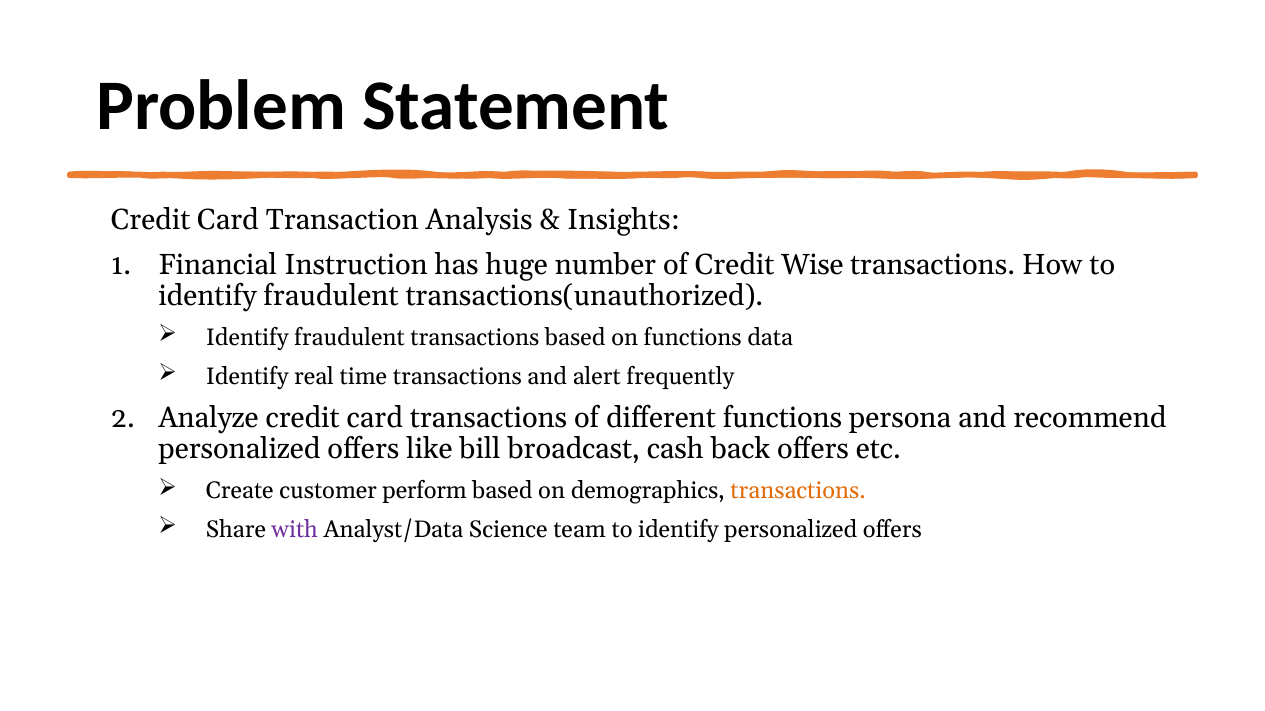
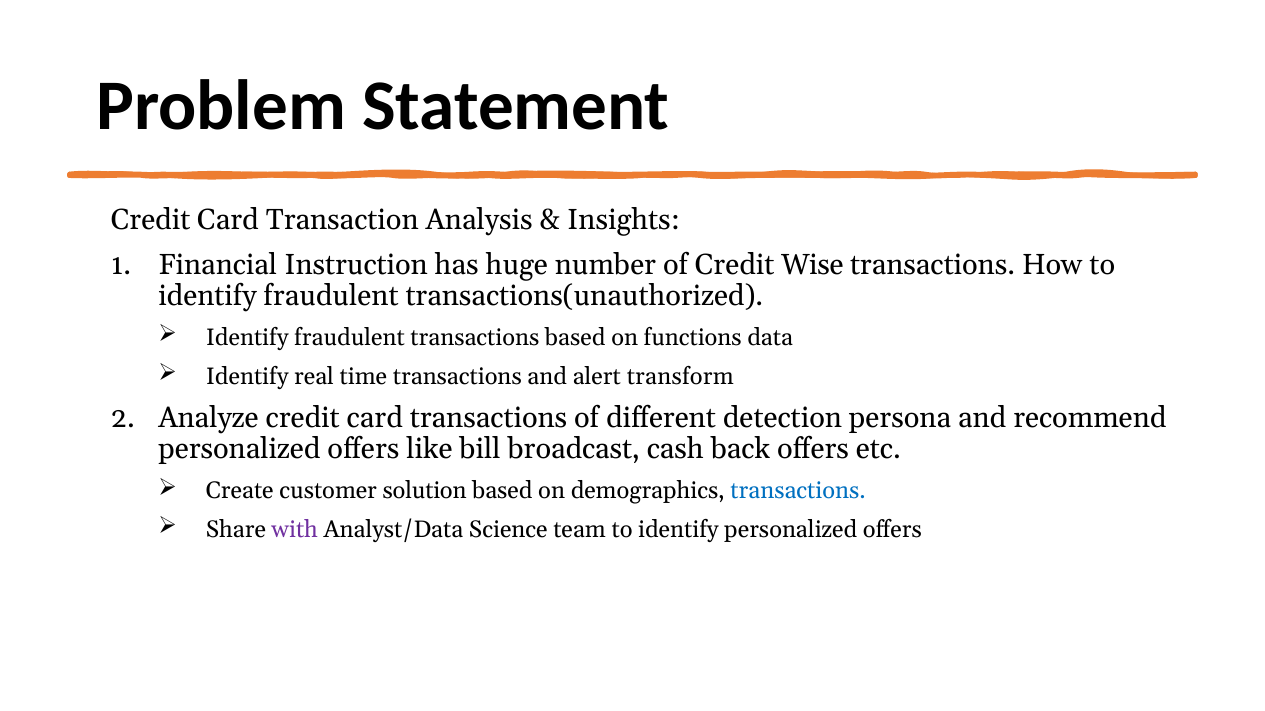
frequently: frequently -> transform
different functions: functions -> detection
perform: perform -> solution
transactions at (798, 491) colour: orange -> blue
